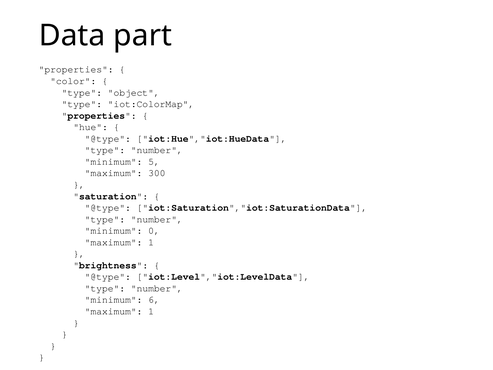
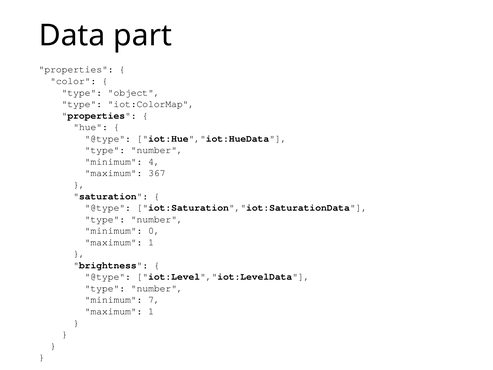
5: 5 -> 4
300: 300 -> 367
6: 6 -> 7
